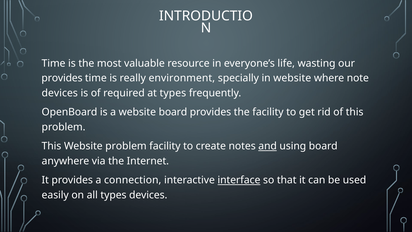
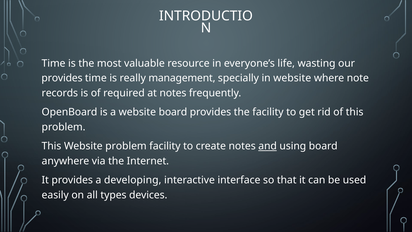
environment: environment -> management
devices at (60, 93): devices -> records
at types: types -> notes
connection: connection -> developing
interface underline: present -> none
